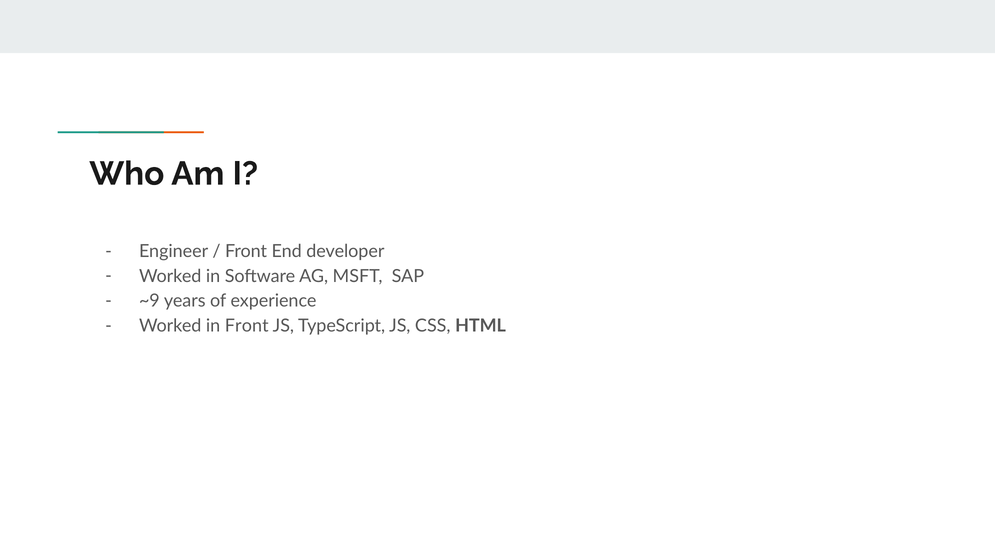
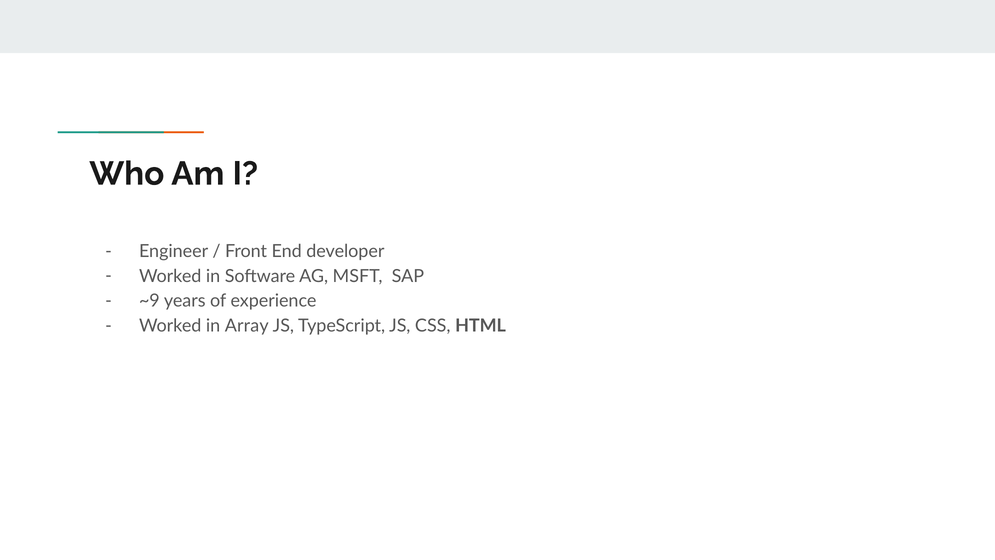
in Front: Front -> Array
